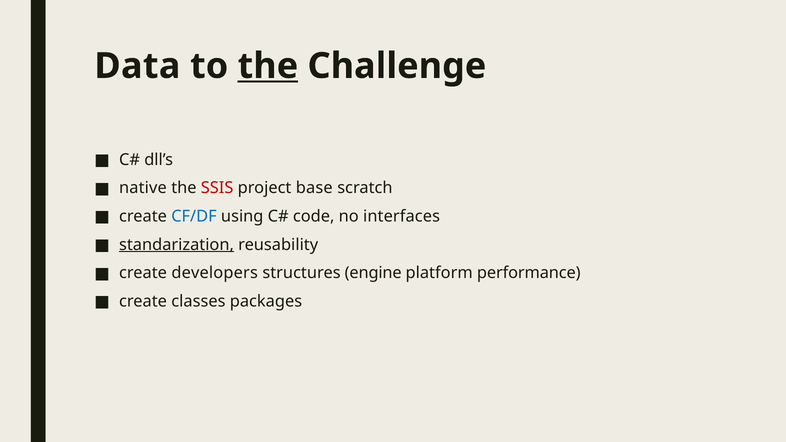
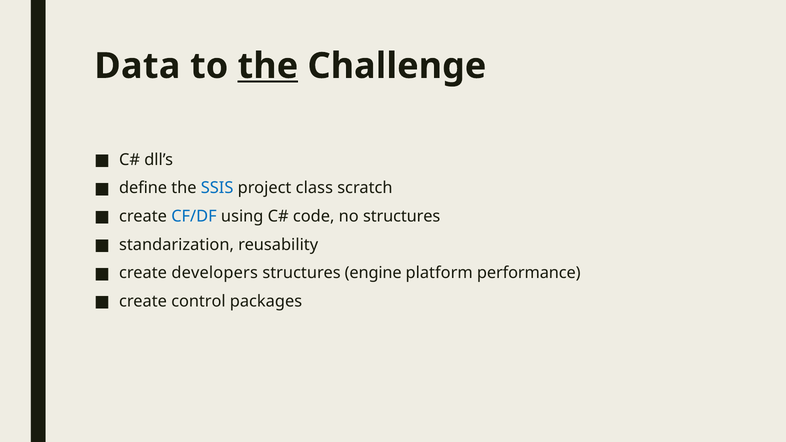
native: native -> define
SSIS colour: red -> blue
base: base -> class
no interfaces: interfaces -> structures
standarization underline: present -> none
classes: classes -> control
